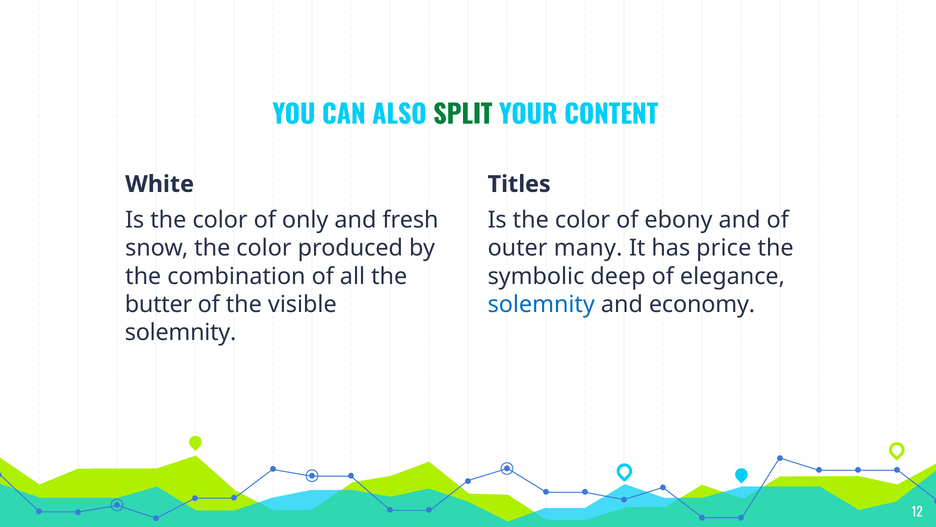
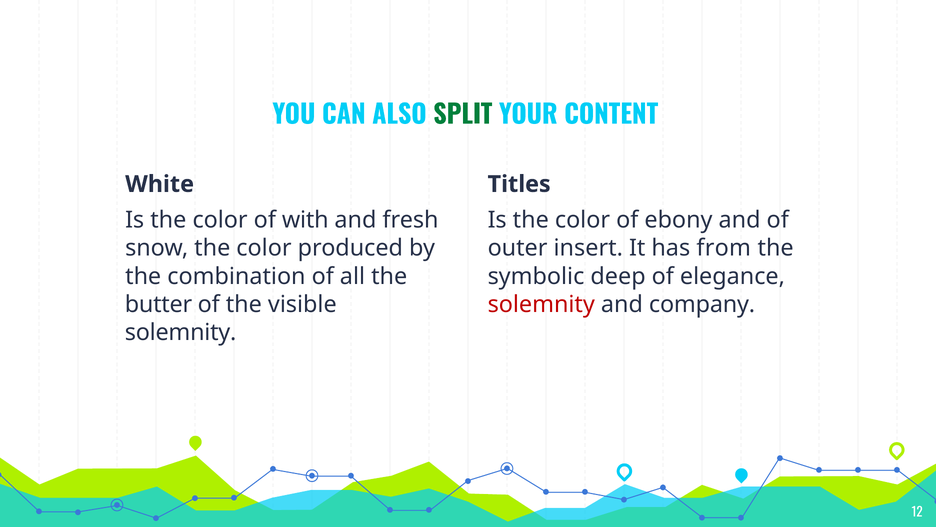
only: only -> with
many: many -> insert
price: price -> from
solemnity at (541, 304) colour: blue -> red
economy: economy -> company
